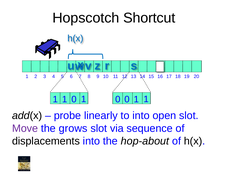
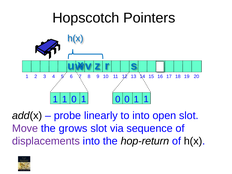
Shortcut: Shortcut -> Pointers
displacements colour: black -> purple
hop-about: hop-about -> hop-return
